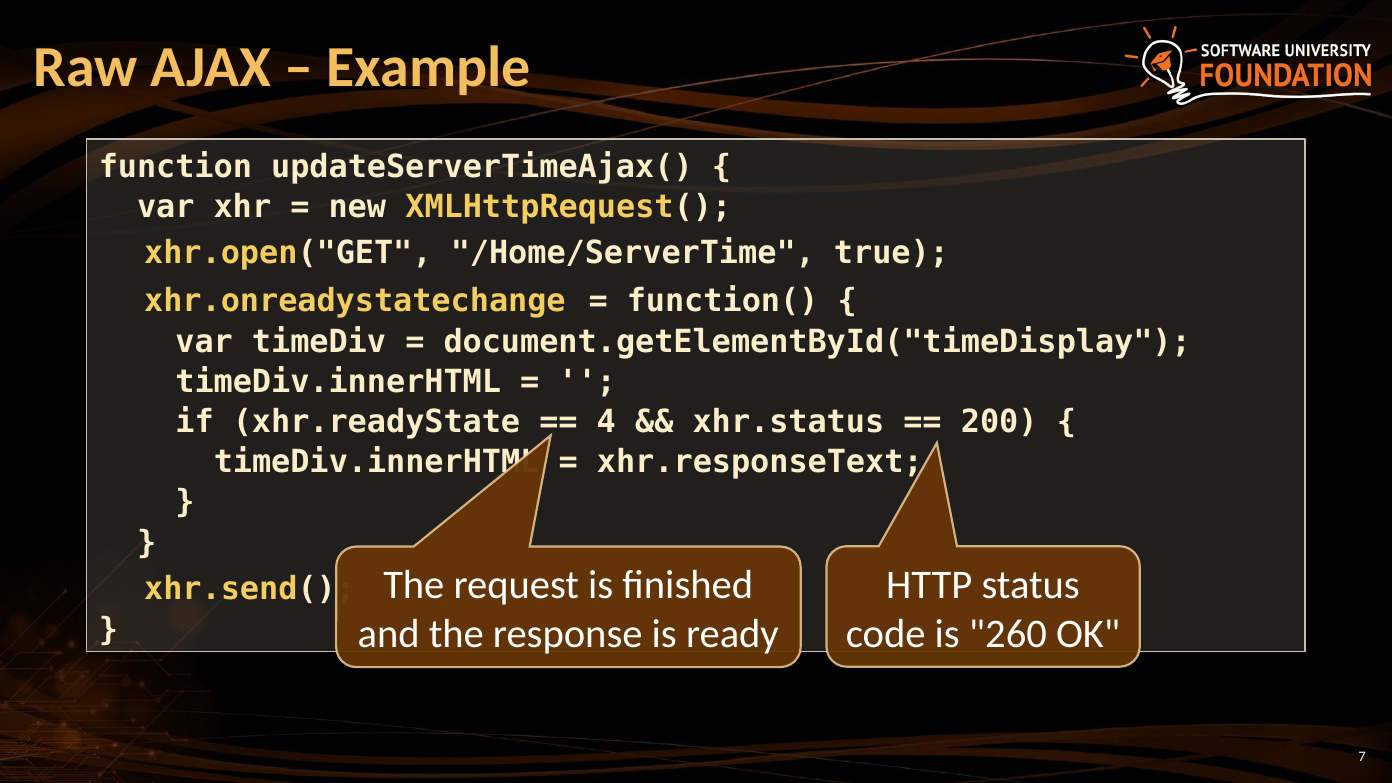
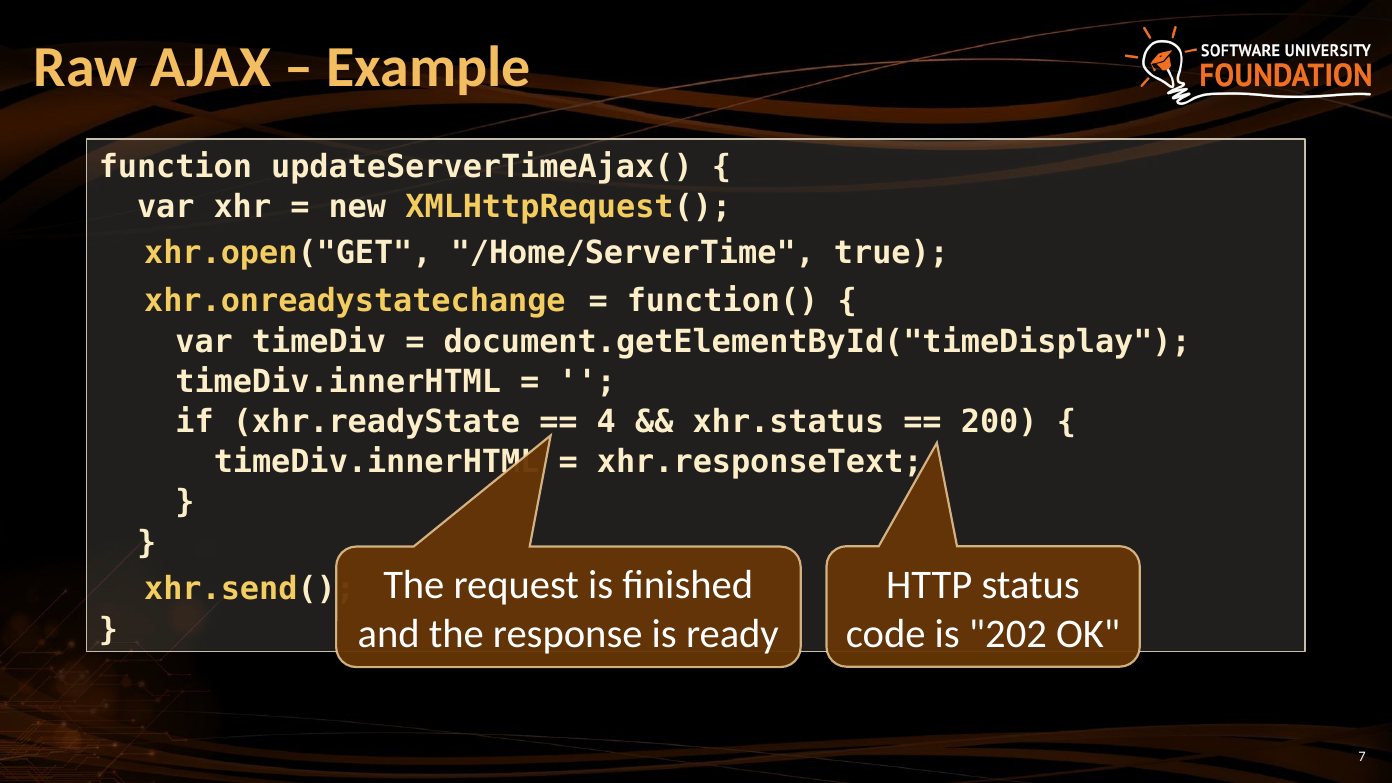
260: 260 -> 202
